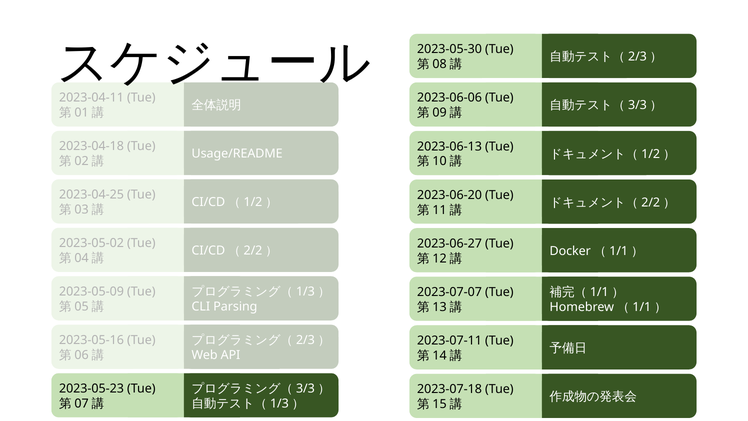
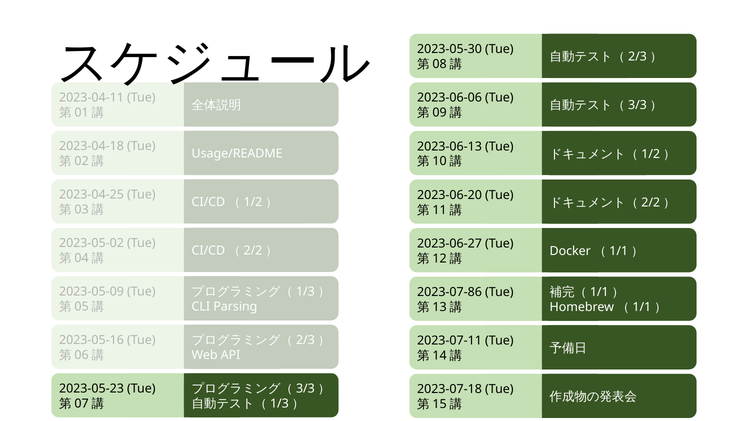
2023-07-07: 2023-07-07 -> 2023-07-86
